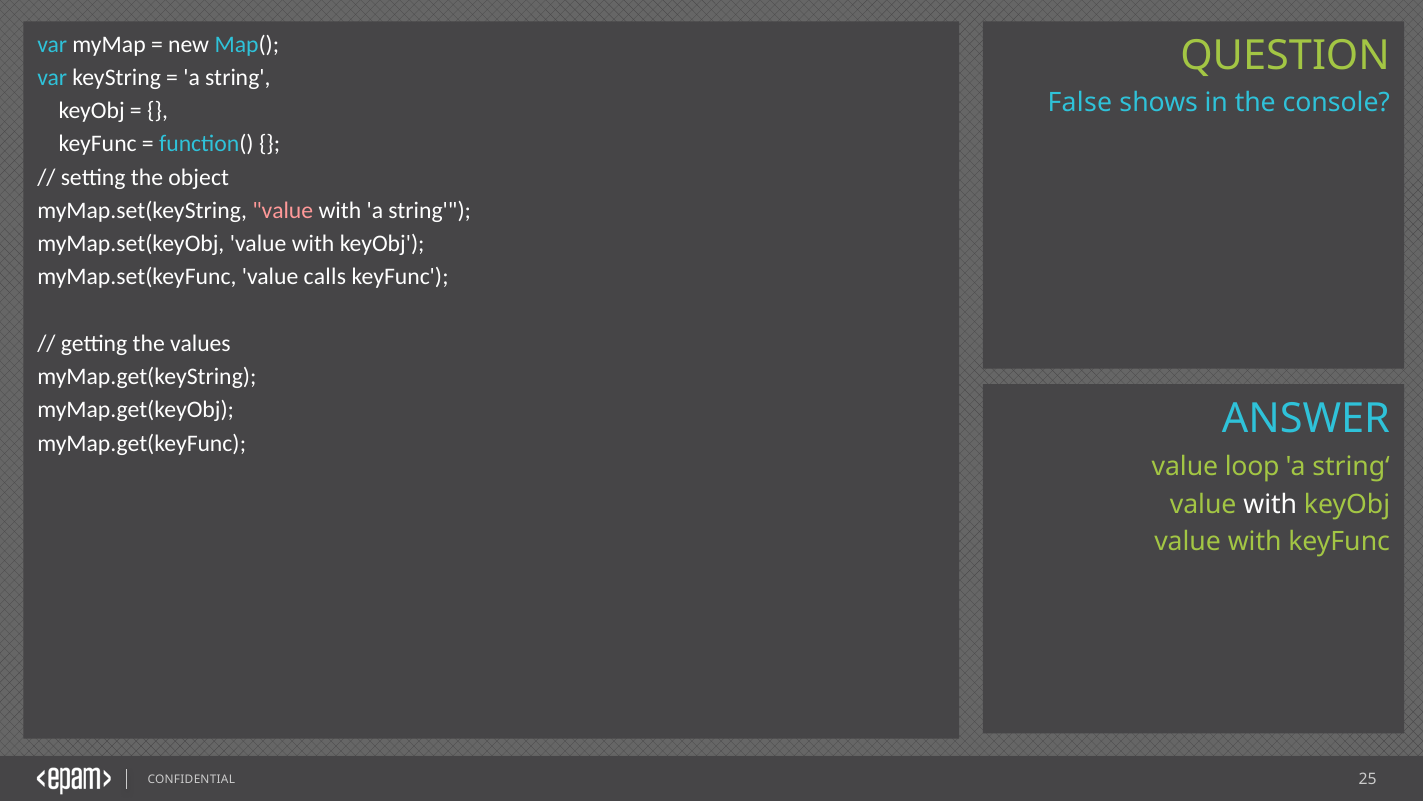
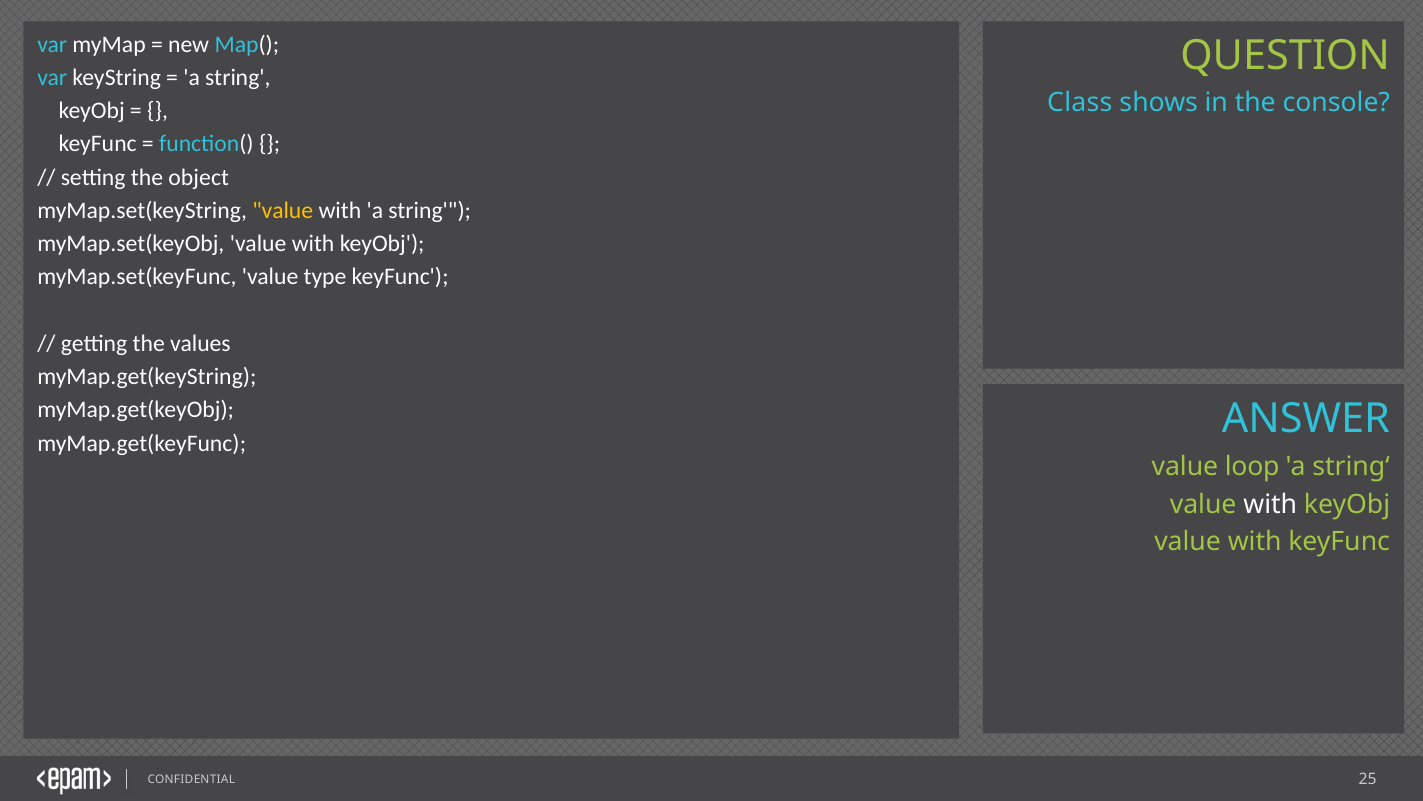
False: False -> Class
value at (283, 210) colour: pink -> yellow
calls: calls -> type
